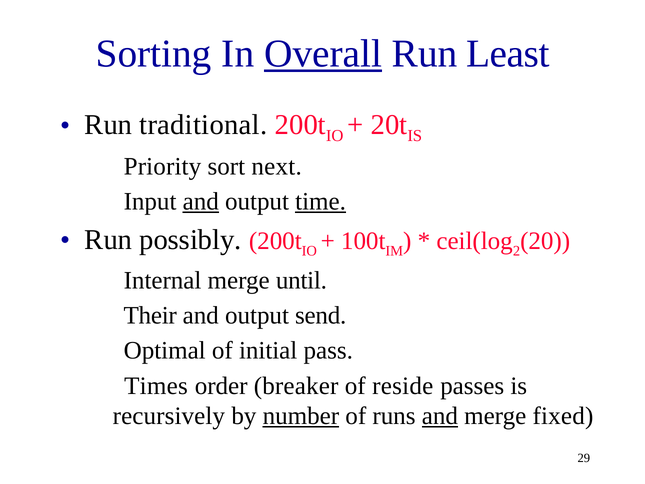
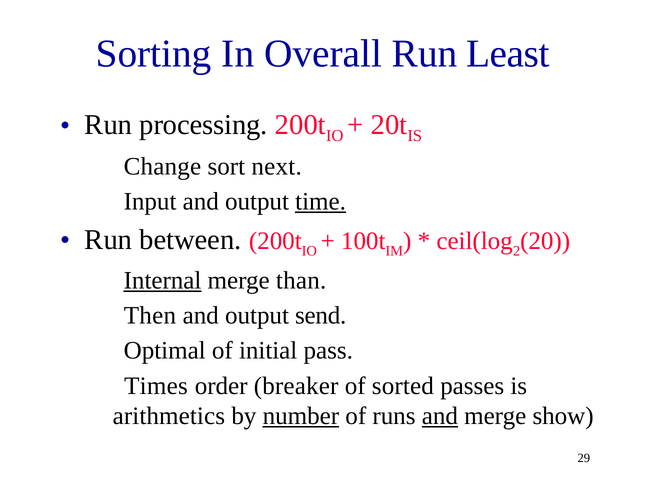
Overall underline: present -> none
traditional: traditional -> processing
Priority: Priority -> Change
and at (201, 202) underline: present -> none
possibly: possibly -> between
Internal underline: none -> present
until: until -> than
Their: Their -> Then
reside: reside -> sorted
recursively: recursively -> arithmetics
fixed: fixed -> show
